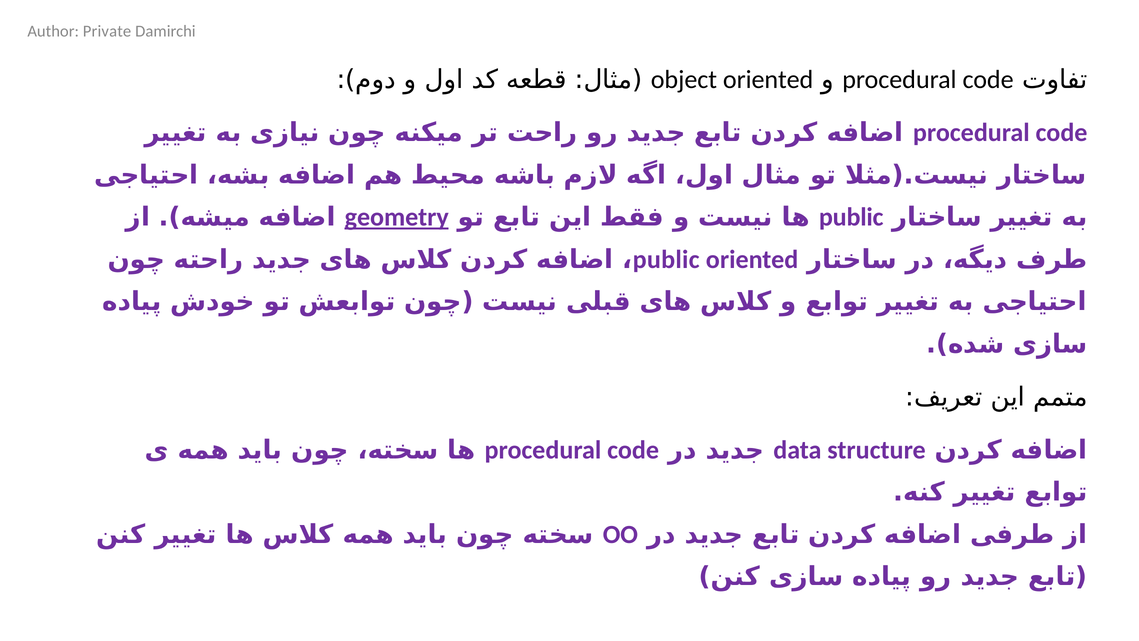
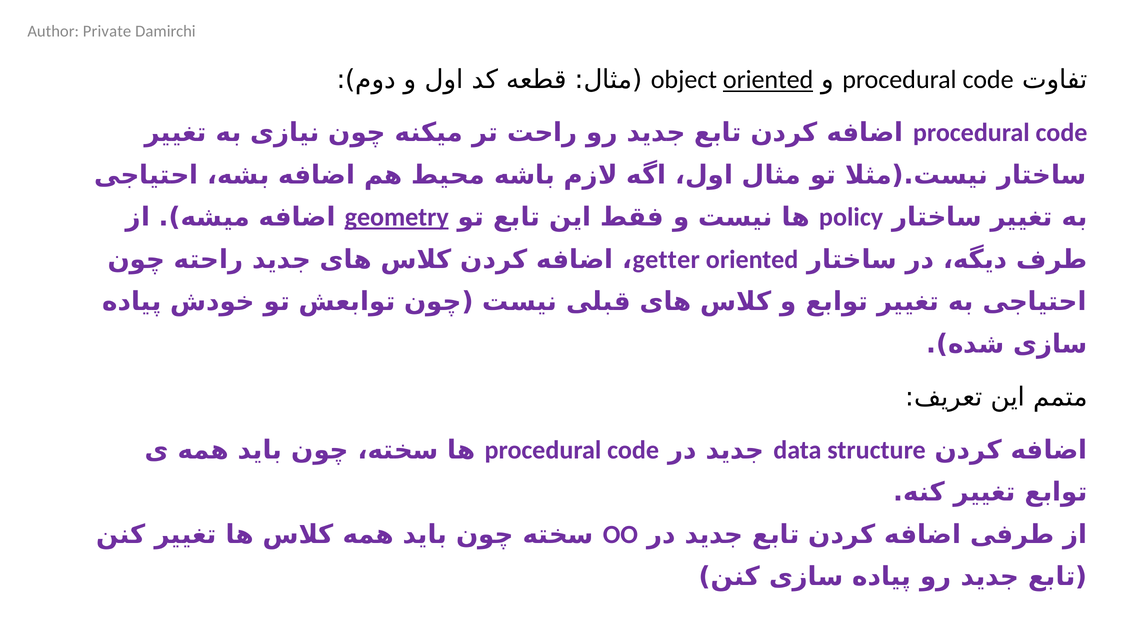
oriented at (768, 80) underline: none -> present
public at (851, 217): public -> policy
public at (666, 259): public -> getter
